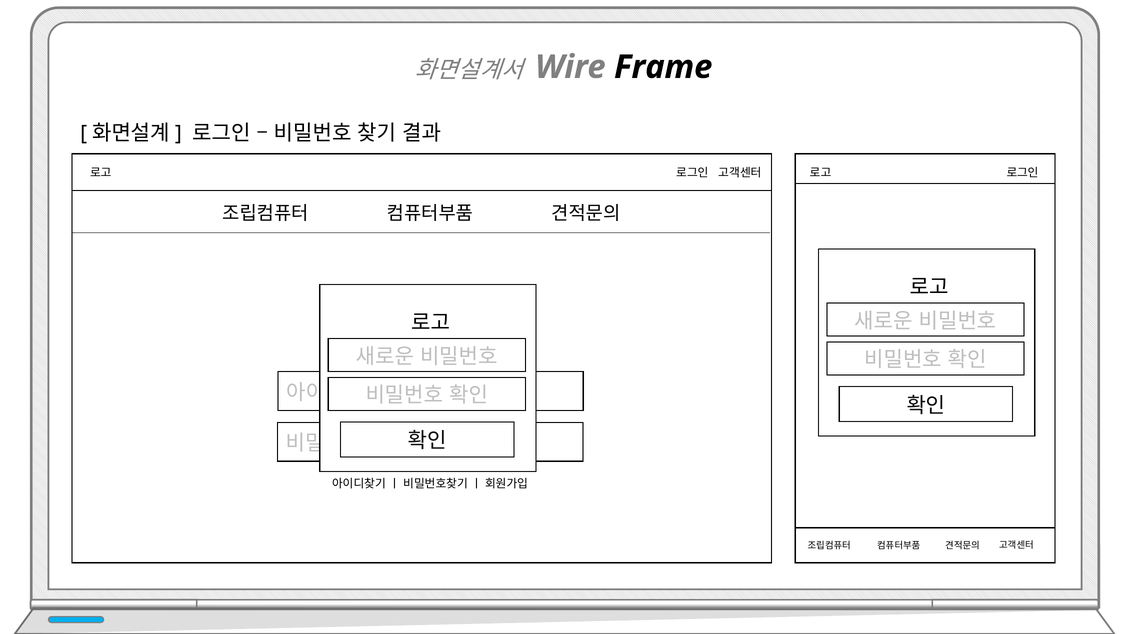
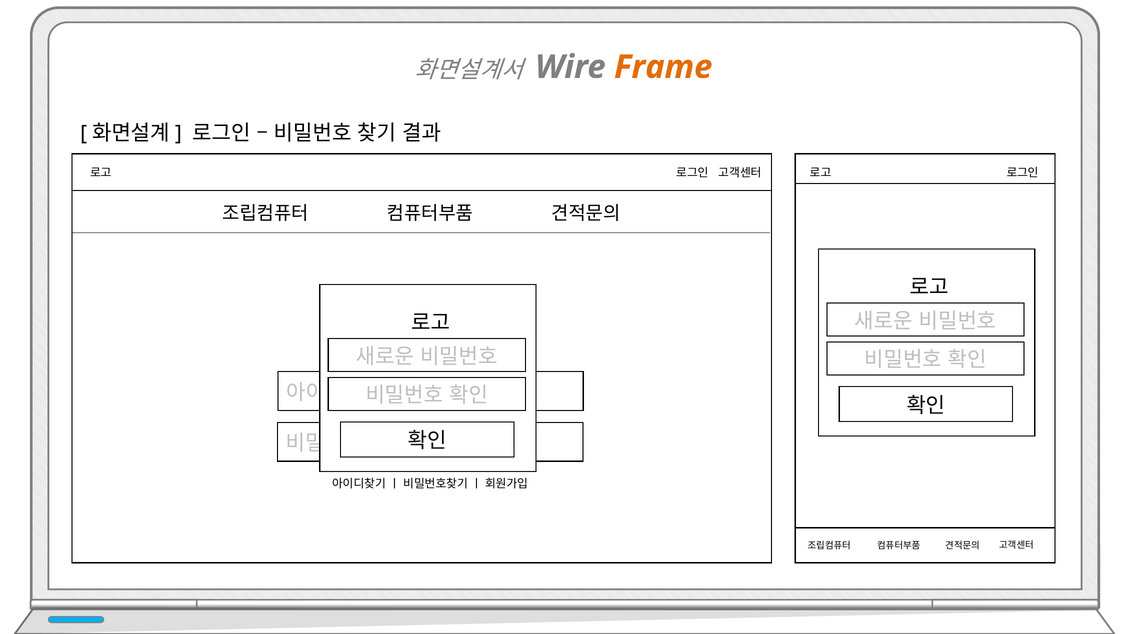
Frame colour: black -> orange
